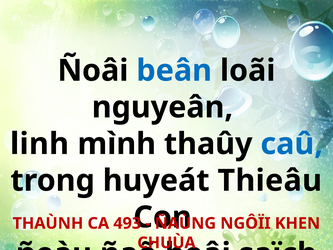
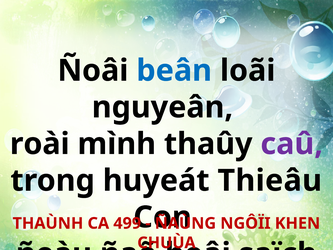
linh at (40, 144): linh -> roài
caû colour: blue -> purple
493: 493 -> 499
